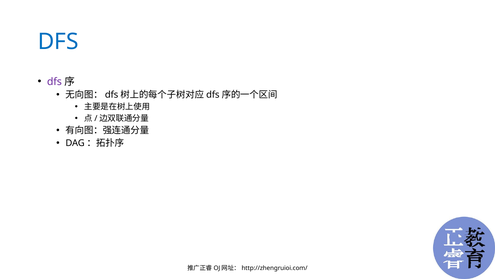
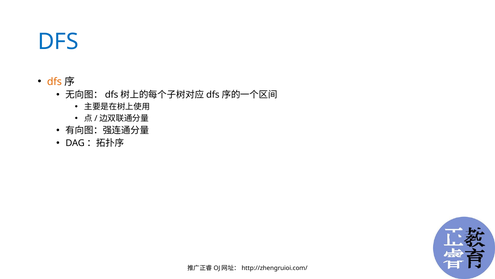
dfs at (54, 81) colour: purple -> orange
